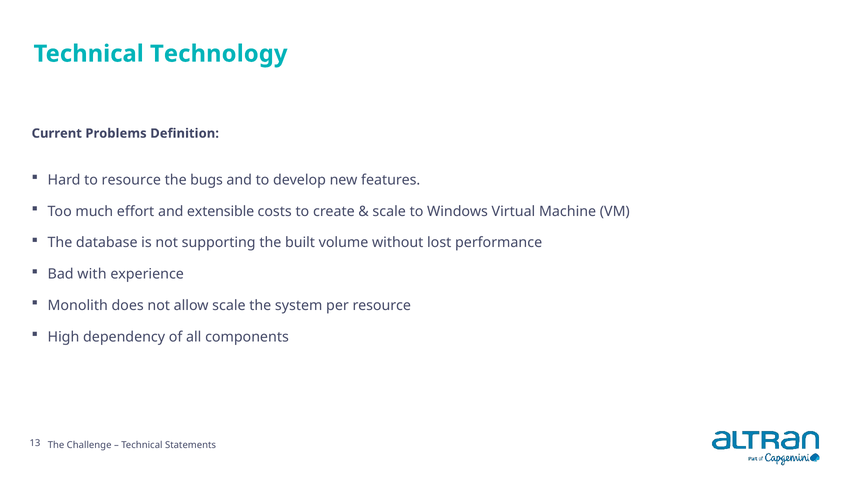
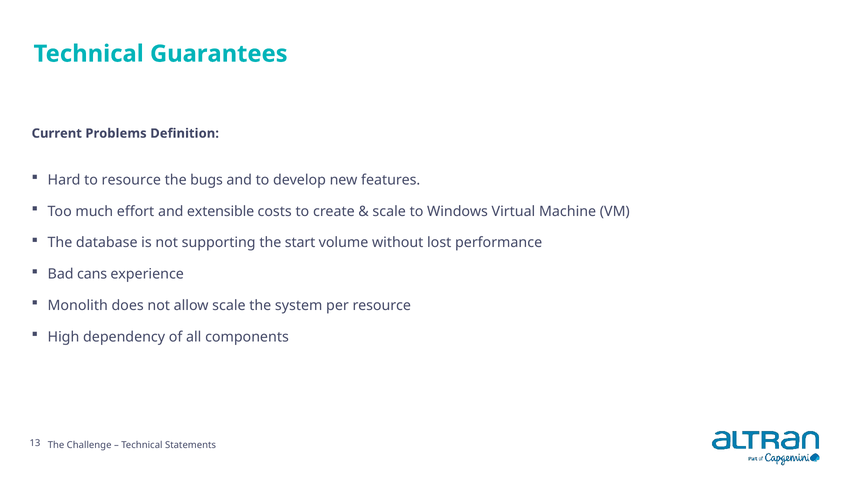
Technology: Technology -> Guarantees
built: built -> start
with: with -> cans
